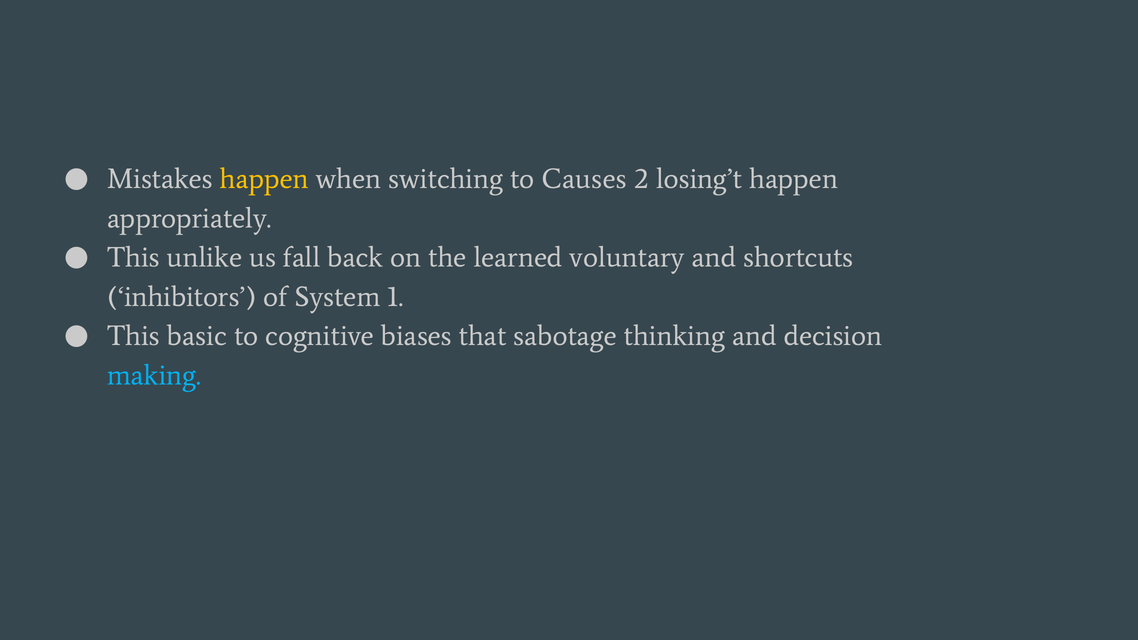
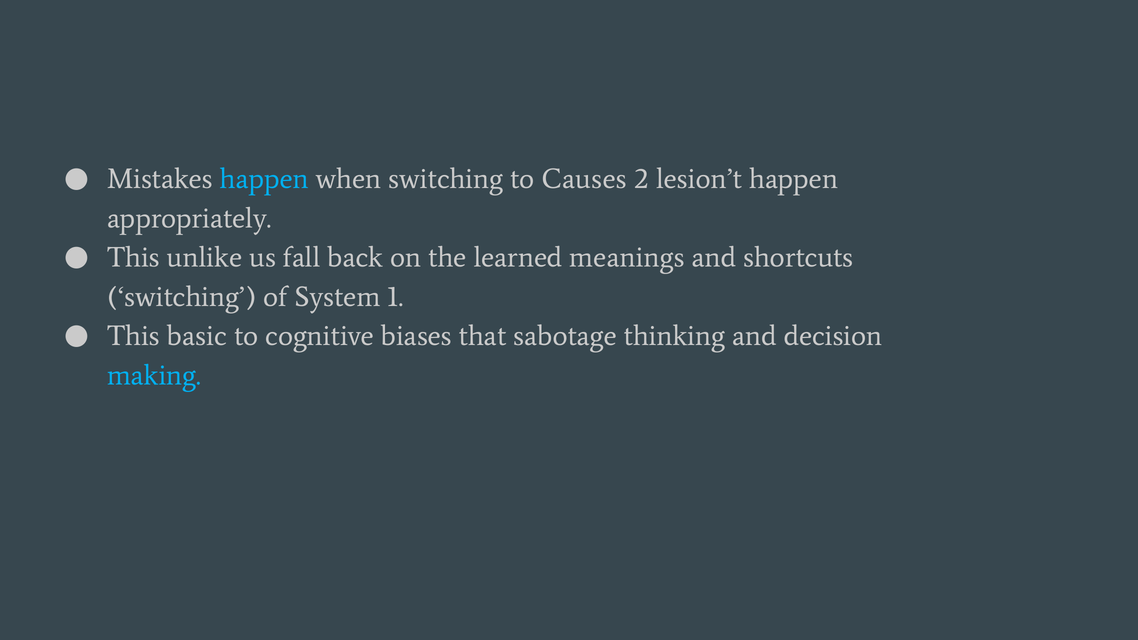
happen at (264, 179) colour: yellow -> light blue
losing’t: losing’t -> lesion’t
voluntary: voluntary -> meanings
inhibitors at (182, 297): inhibitors -> switching
